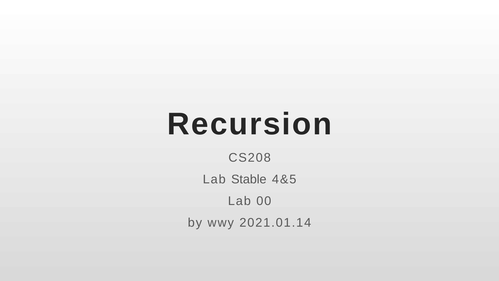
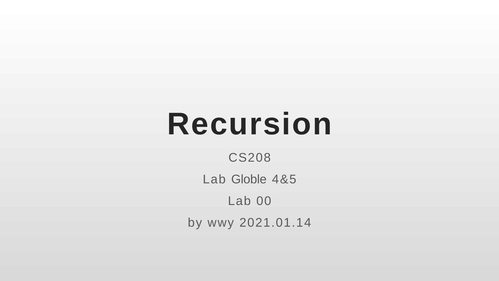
Stable: Stable -> Globle
